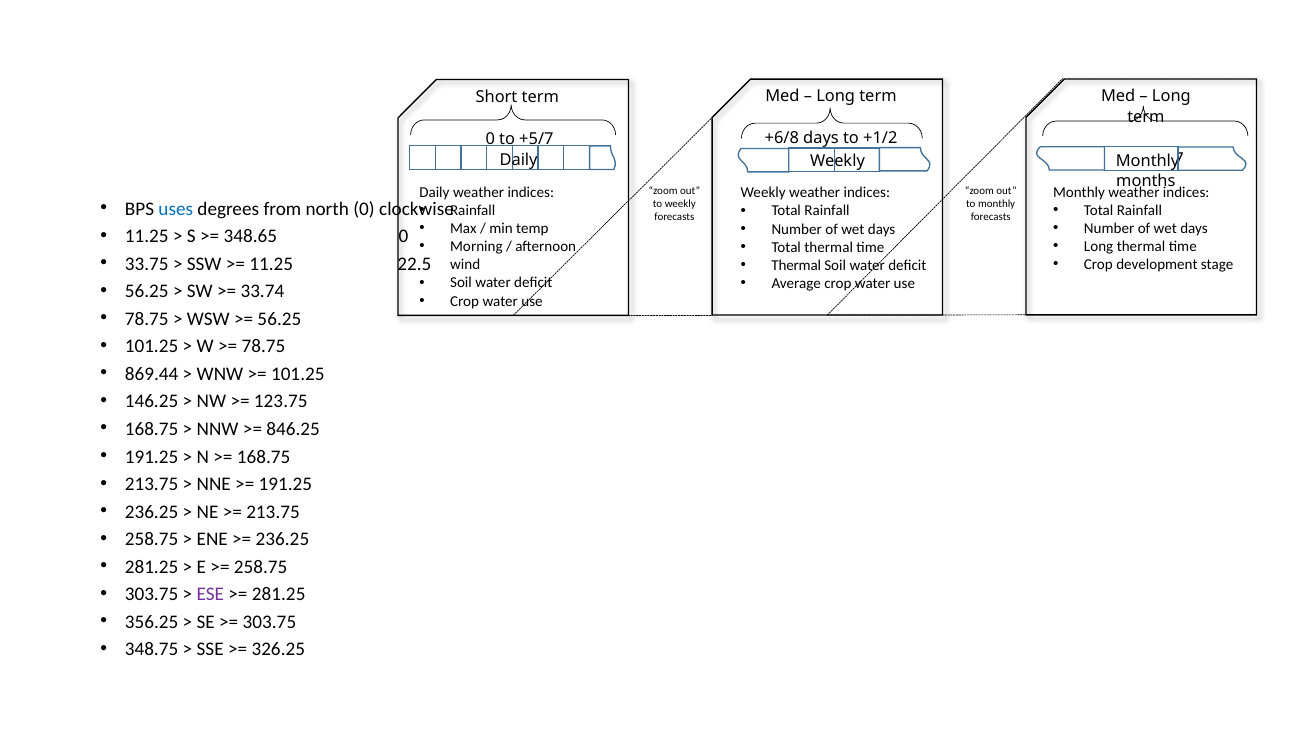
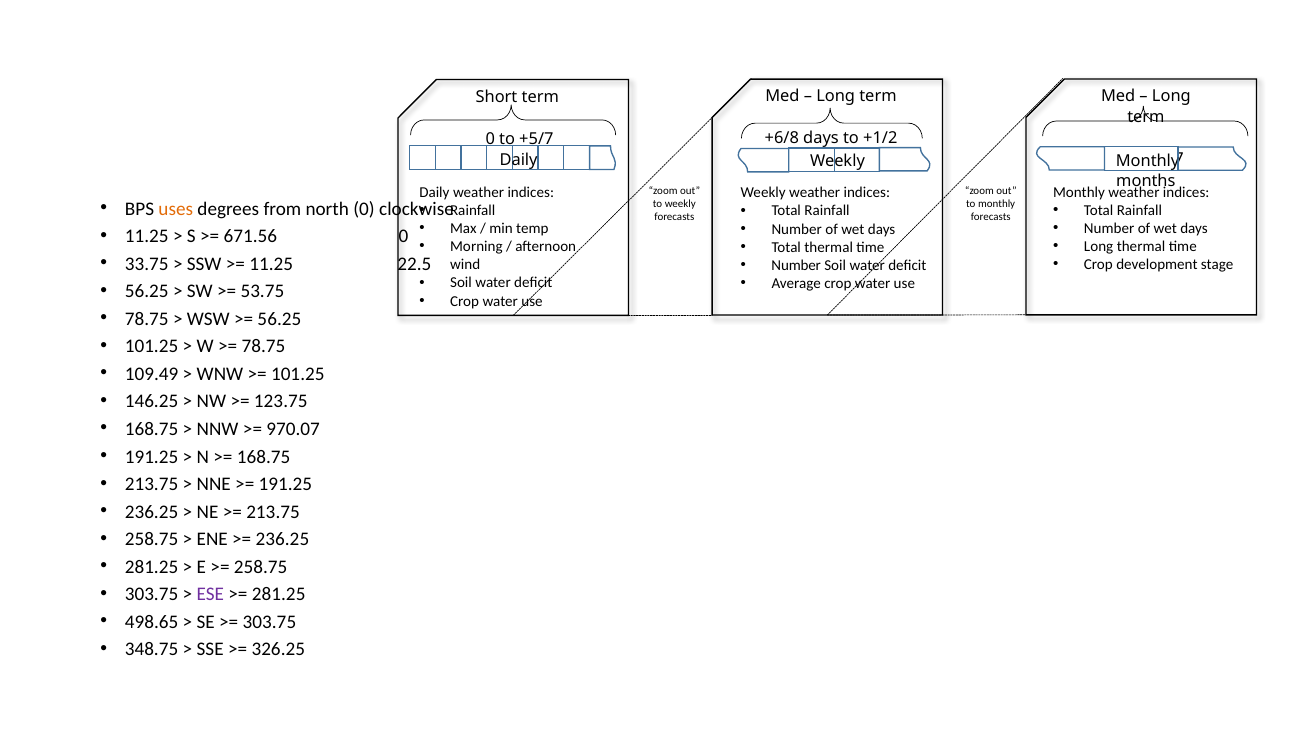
uses colour: blue -> orange
348.65: 348.65 -> 671.56
Thermal at (796, 265): Thermal -> Number
33.74: 33.74 -> 53.75
869.44: 869.44 -> 109.49
846.25: 846.25 -> 970.07
356.25: 356.25 -> 498.65
